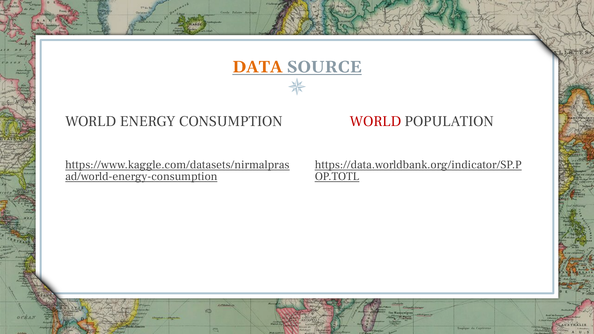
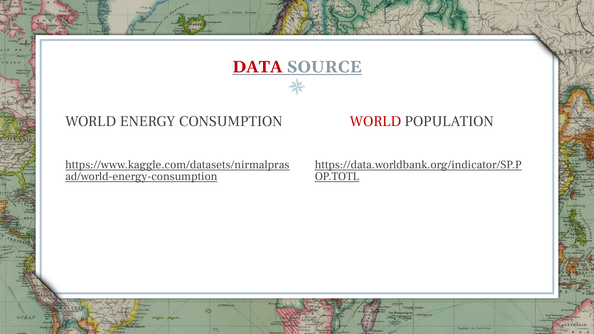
DATA colour: orange -> red
